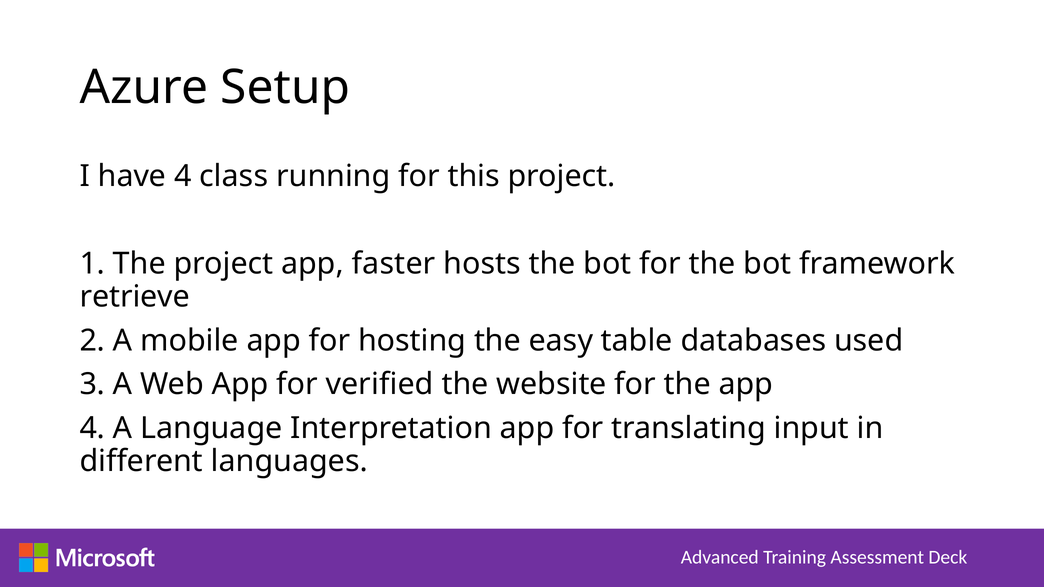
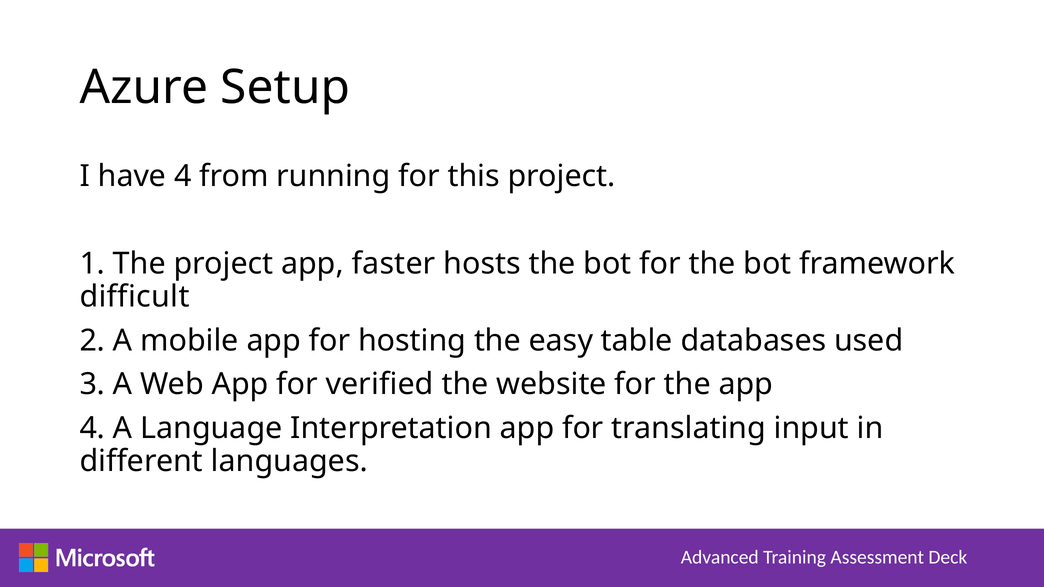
class: class -> from
retrieve: retrieve -> difficult
